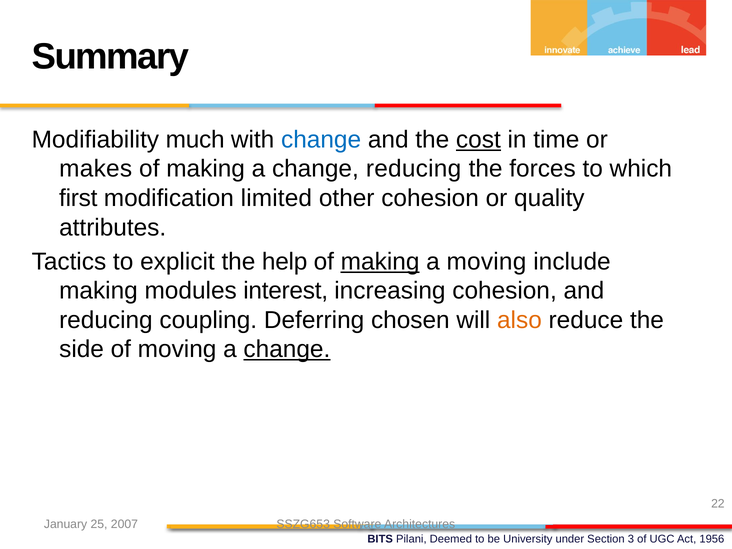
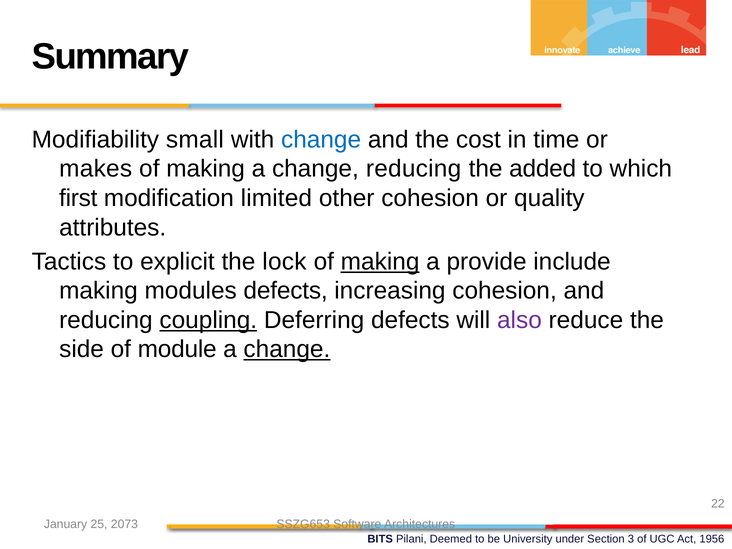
much: much -> small
cost underline: present -> none
forces: forces -> added
help: help -> lock
a moving: moving -> provide
modules interest: interest -> defects
coupling underline: none -> present
Deferring chosen: chosen -> defects
also colour: orange -> purple
of moving: moving -> module
2007: 2007 -> 2073
